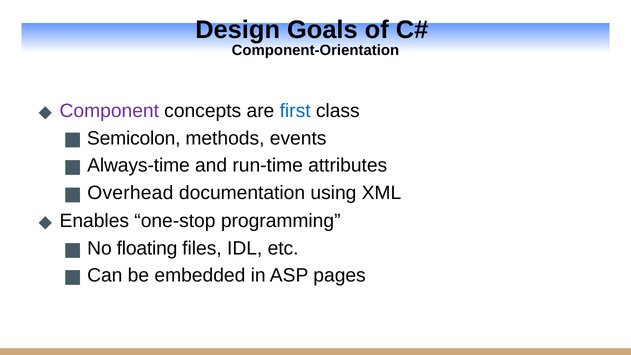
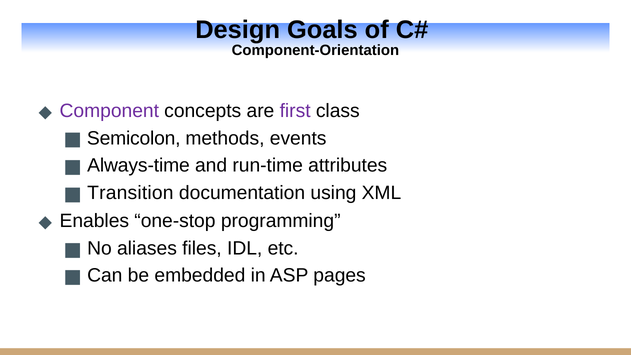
first colour: blue -> purple
Overhead: Overhead -> Transition
floating: floating -> aliases
